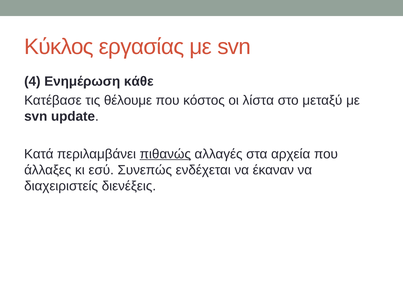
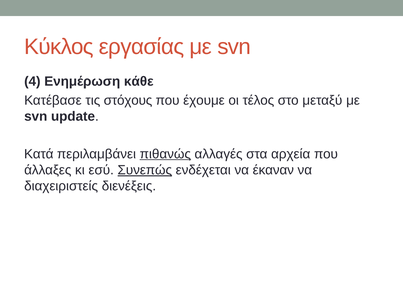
θέλουμε: θέλουμε -> στόχους
κόστος: κόστος -> έχουμε
λίστα: λίστα -> τέλος
Συνεπώς underline: none -> present
